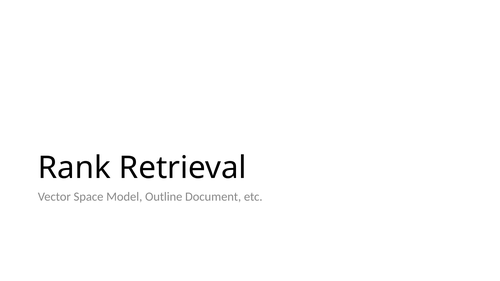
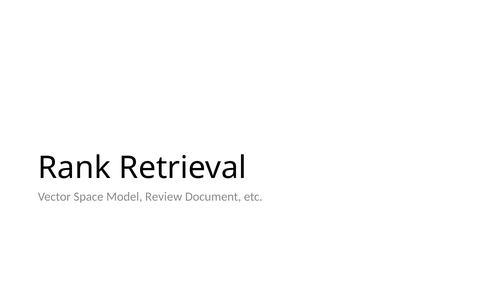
Outline: Outline -> Review
